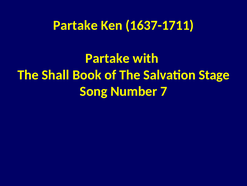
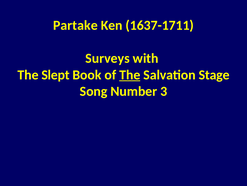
Partake at (108, 58): Partake -> Surveys
Shall: Shall -> Slept
The at (130, 75) underline: none -> present
7: 7 -> 3
